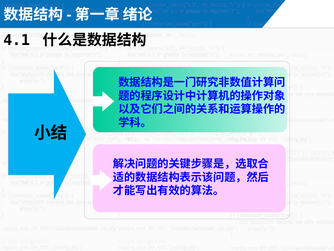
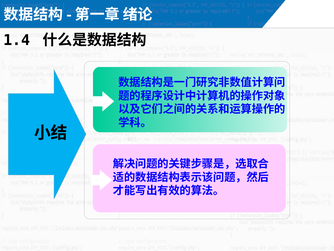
4.1: 4.1 -> 1.4
